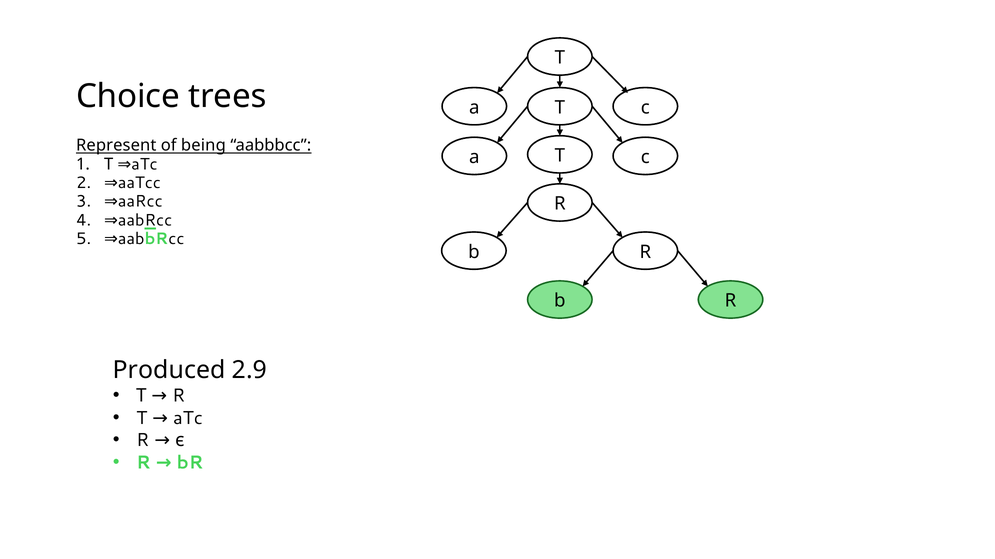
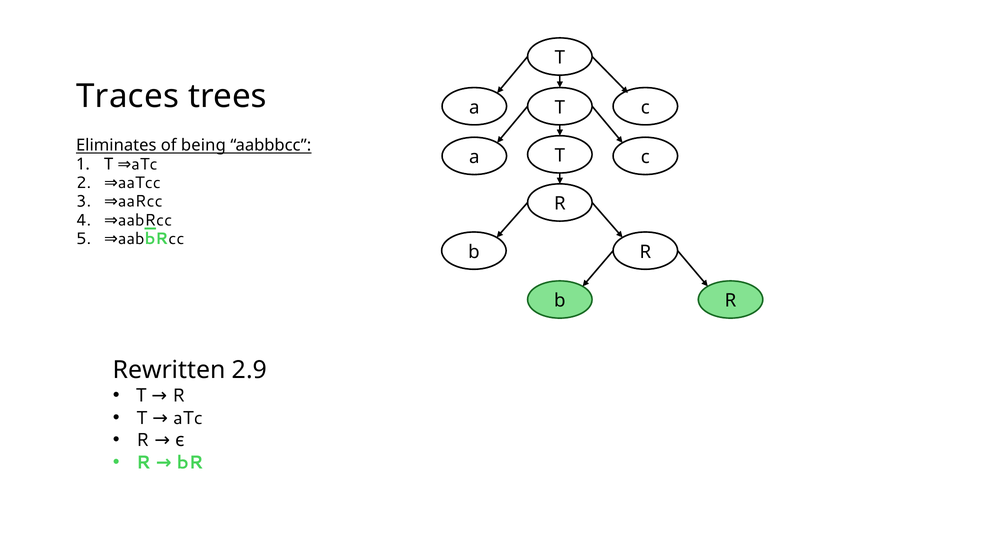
Choice: Choice -> Traces
Represent: Represent -> Eliminates
Produced: Produced -> Rewritten
